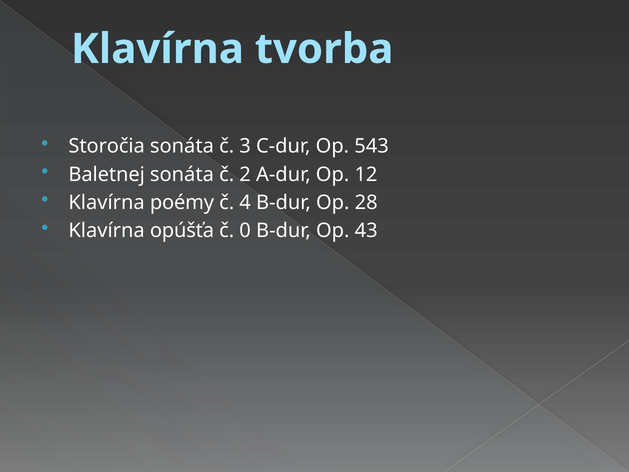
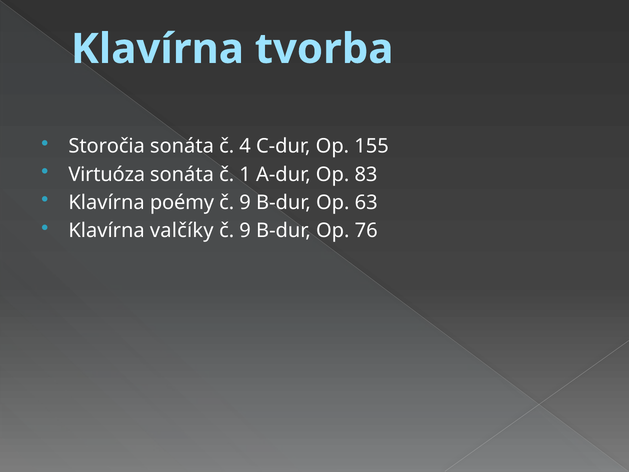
3: 3 -> 4
543: 543 -> 155
Baletnej: Baletnej -> Virtuóza
2: 2 -> 1
12: 12 -> 83
4 at (245, 202): 4 -> 9
28: 28 -> 63
opúšťa: opúšťa -> valčíky
0 at (245, 231): 0 -> 9
43: 43 -> 76
